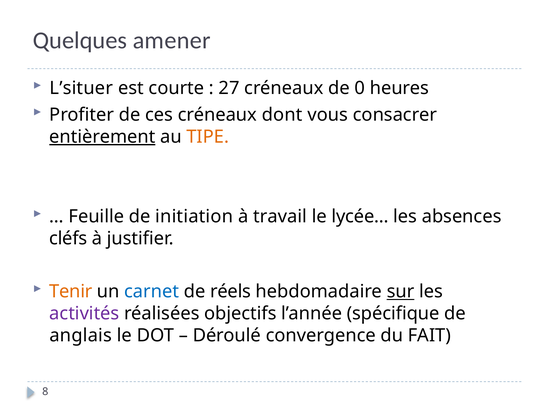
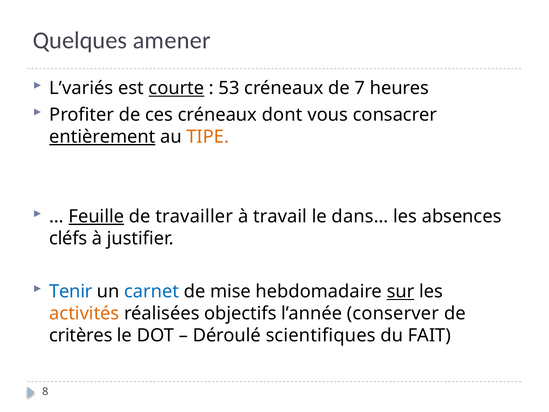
L’situer: L’situer -> L’variés
courte underline: none -> present
27: 27 -> 53
0: 0 -> 7
Feuille underline: none -> present
initiation: initiation -> travailler
lycée…: lycée… -> dans…
Tenir colour: orange -> blue
réels: réels -> mise
activités colour: purple -> orange
spécifique: spécifique -> conserver
anglais: anglais -> critères
convergence: convergence -> scientifiques
